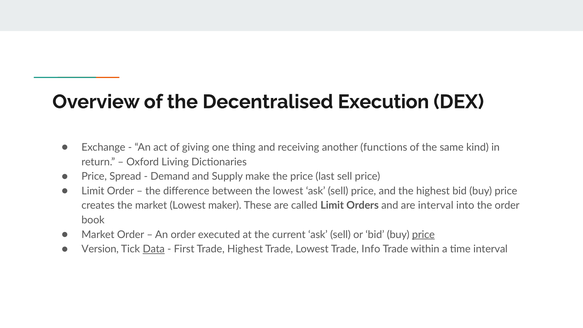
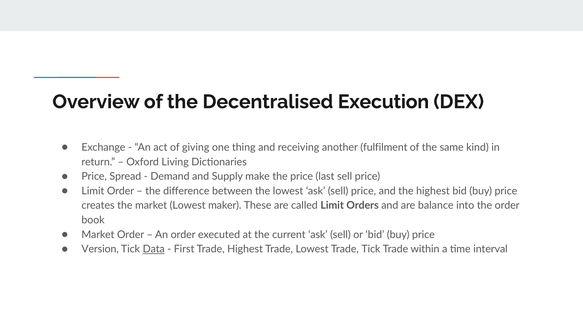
functions: functions -> fulfilment
are interval: interval -> balance
price at (423, 234) underline: present -> none
Trade Info: Info -> Tick
